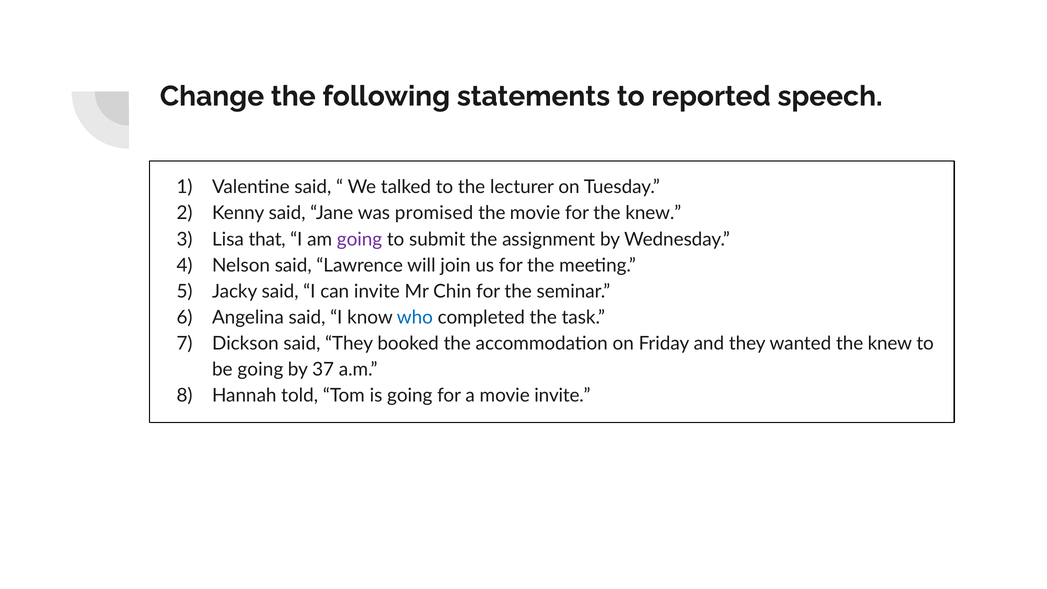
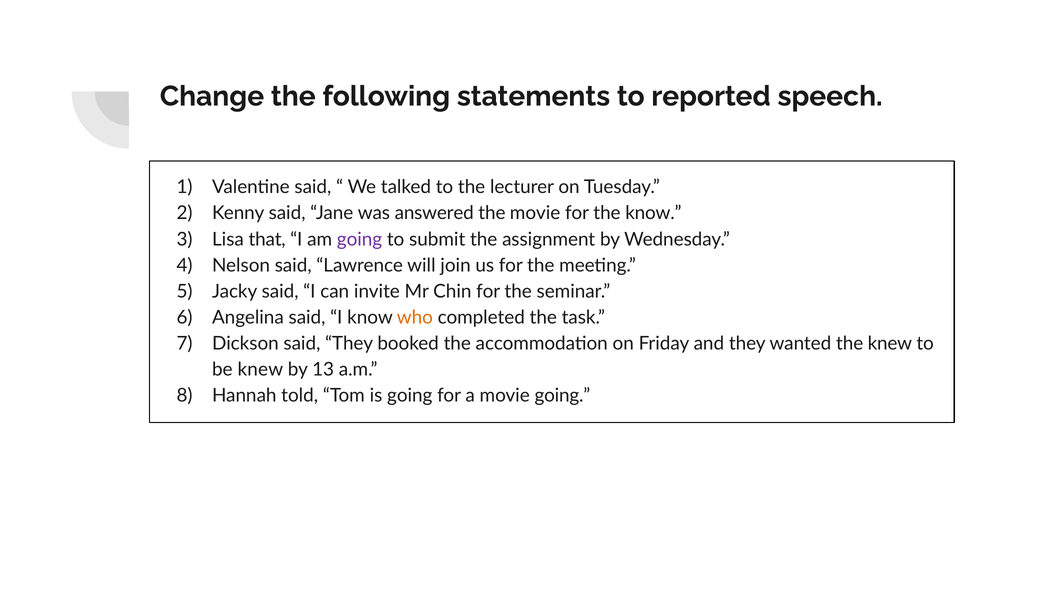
promised: promised -> answered
for the knew: knew -> know
who colour: blue -> orange
be going: going -> knew
37: 37 -> 13
movie invite: invite -> going
